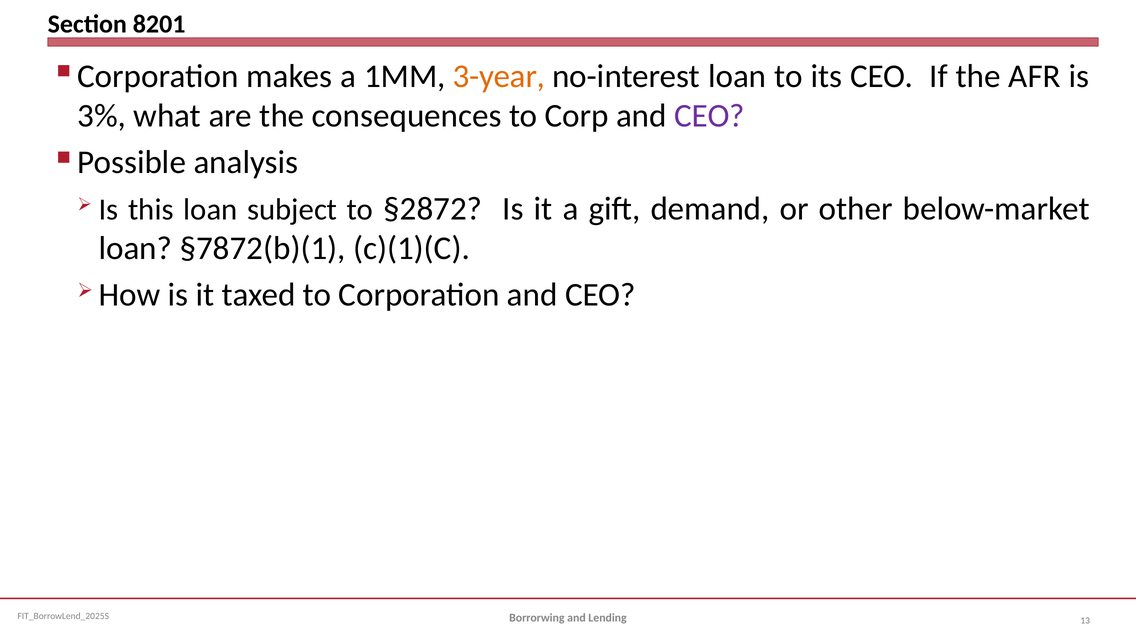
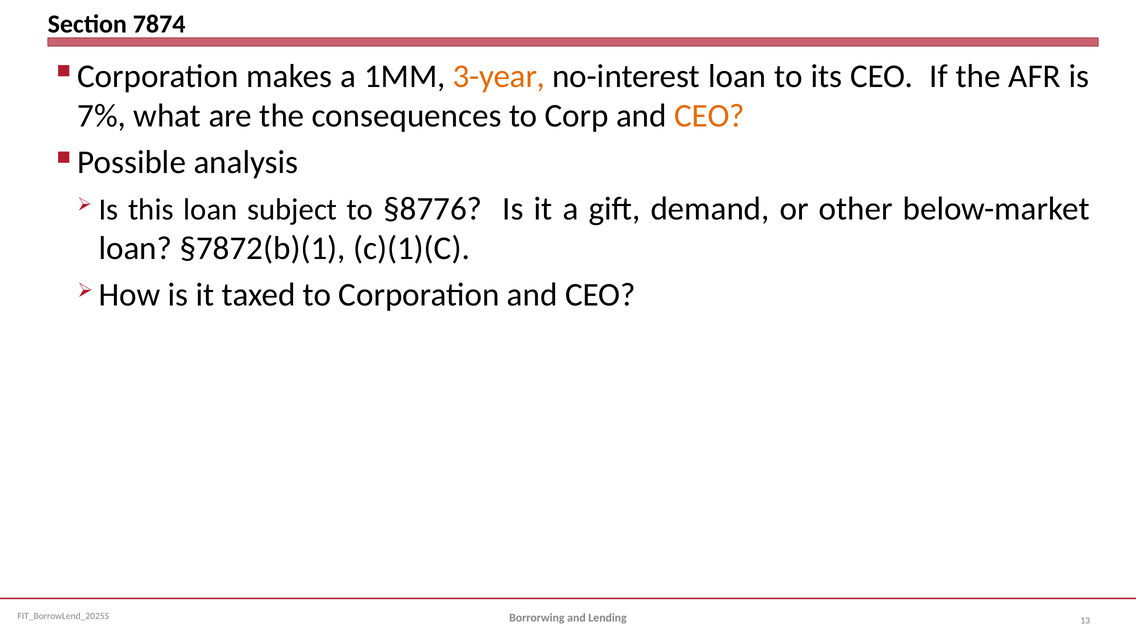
8201: 8201 -> 7874
3%: 3% -> 7%
CEO at (709, 116) colour: purple -> orange
§2872: §2872 -> §8776
